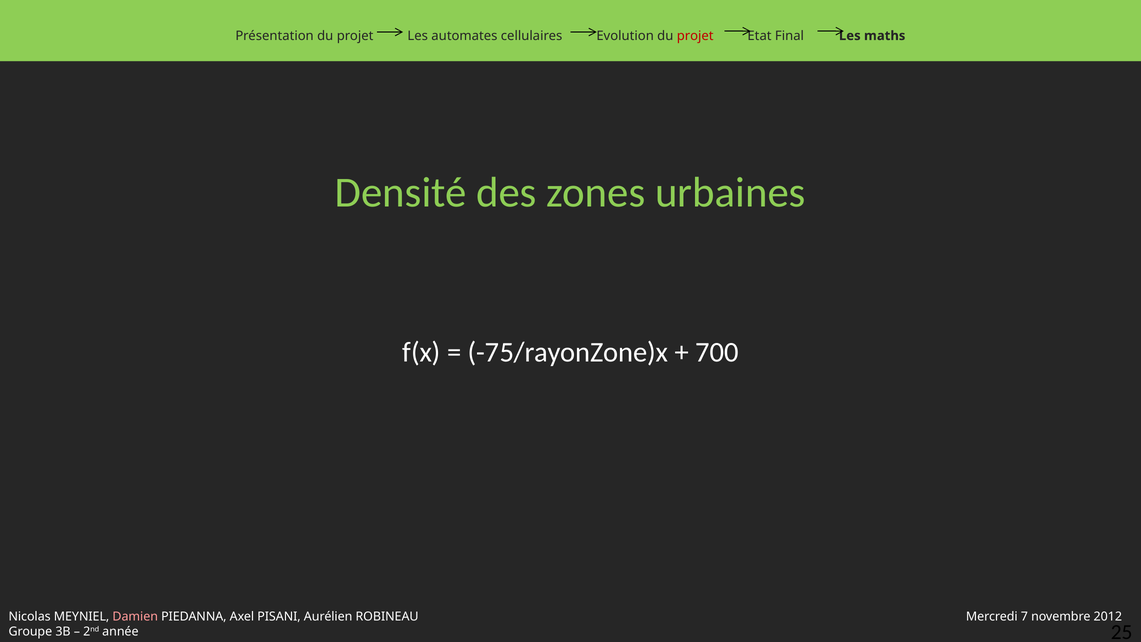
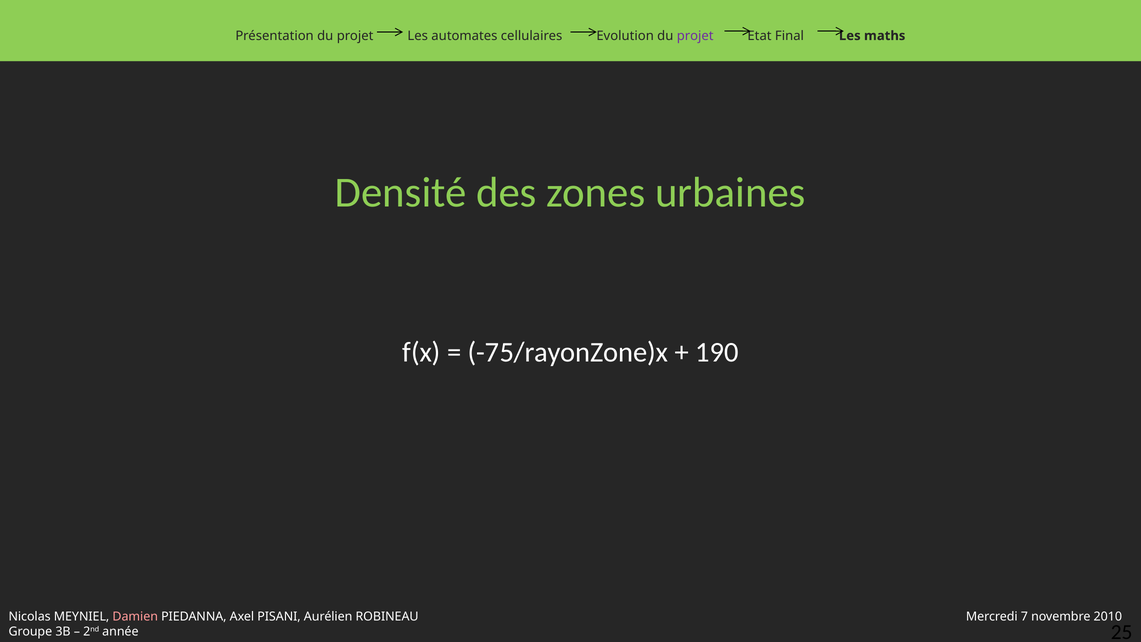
projet at (695, 36) colour: red -> purple
700: 700 -> 190
2012: 2012 -> 2010
